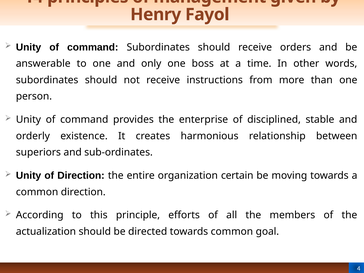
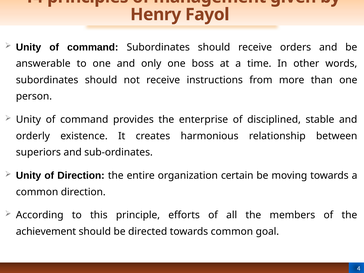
actualization: actualization -> achievement
